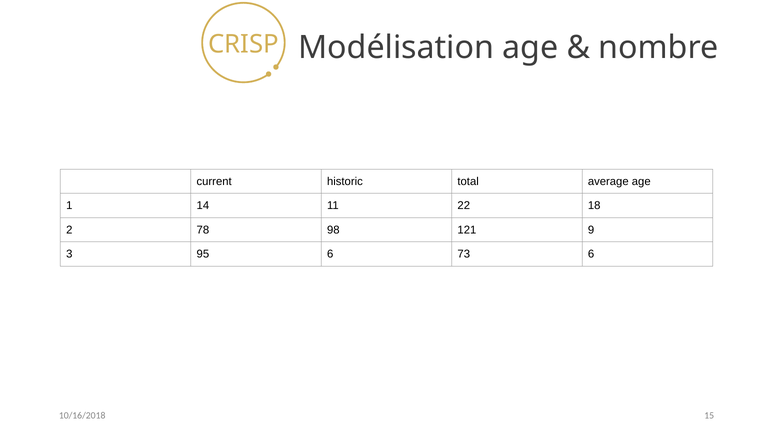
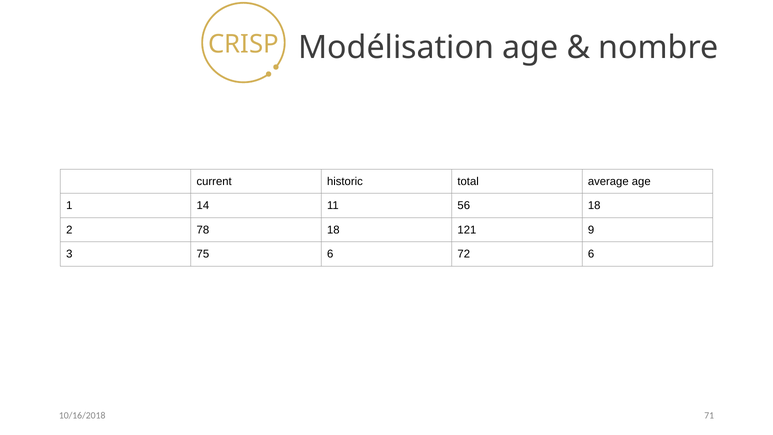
22: 22 -> 56
78 98: 98 -> 18
95: 95 -> 75
73: 73 -> 72
15: 15 -> 71
